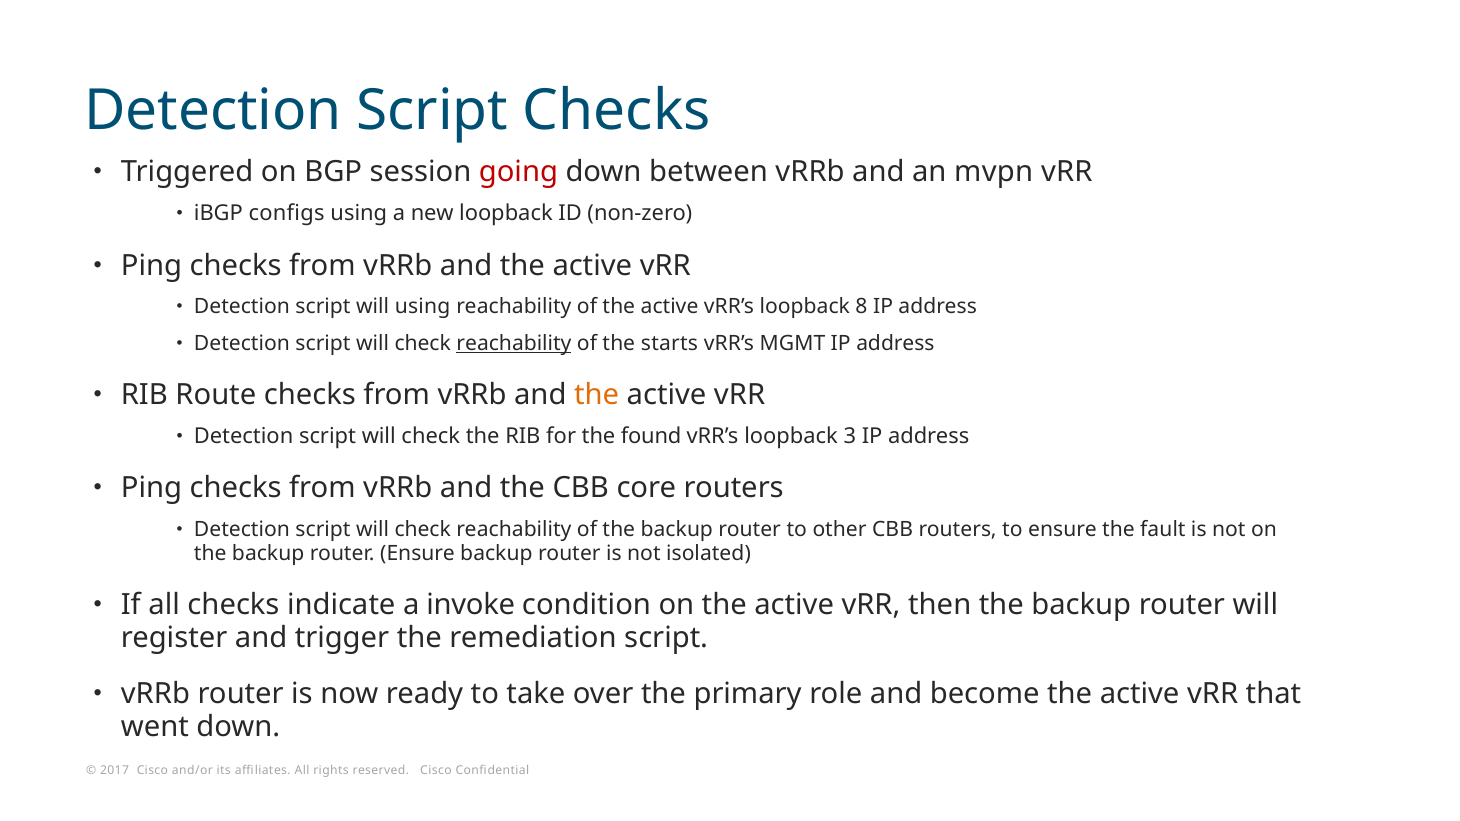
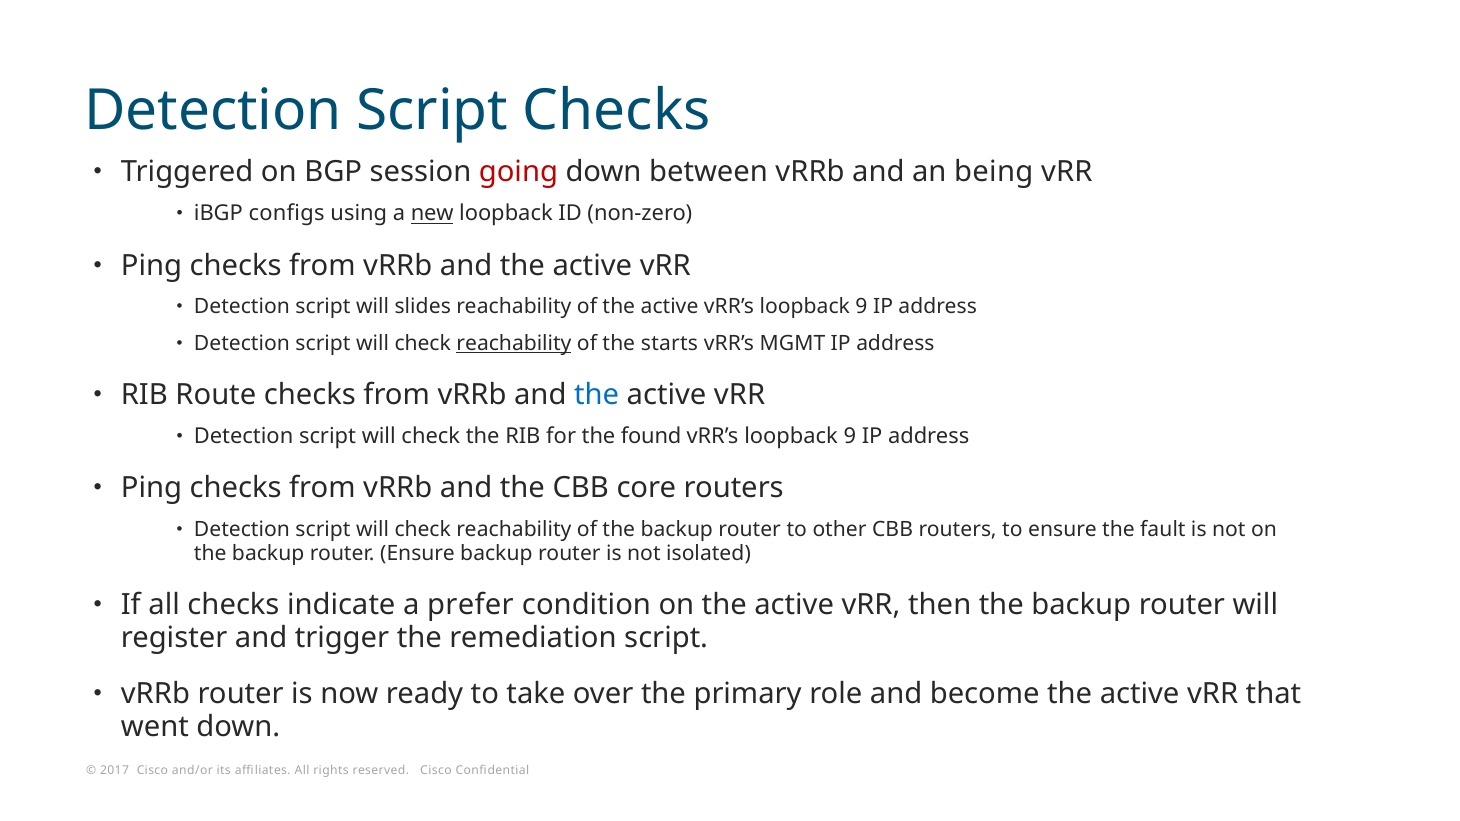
mvpn: mvpn -> being
new underline: none -> present
will using: using -> slides
active vRR’s loopback 8: 8 -> 9
the at (597, 395) colour: orange -> blue
3 at (850, 437): 3 -> 9
invoke: invoke -> prefer
